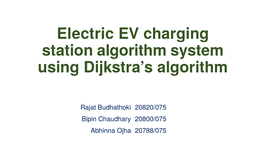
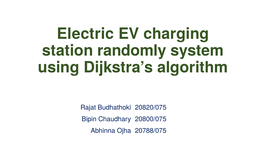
station algorithm: algorithm -> randomly
